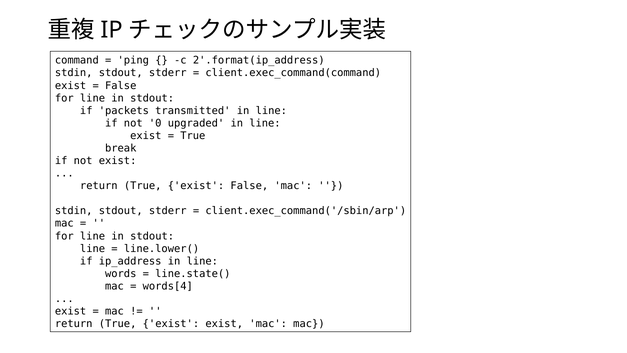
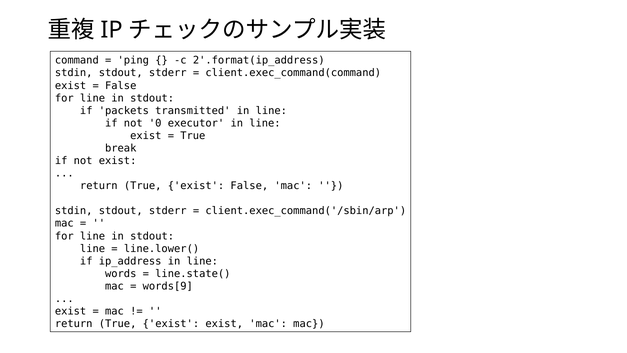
upgraded: upgraded -> executor
words[4: words[4 -> words[9
